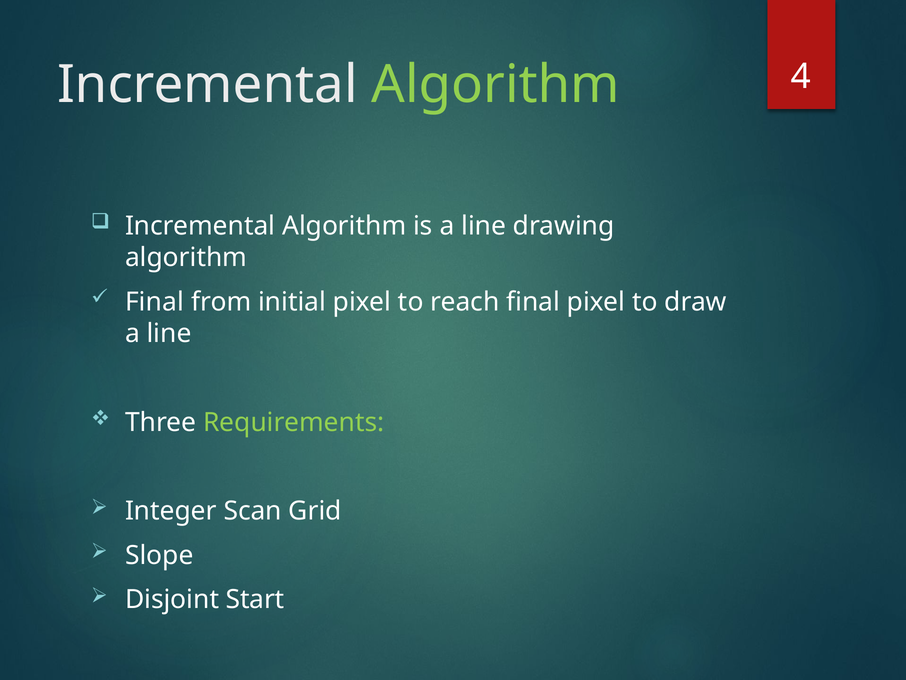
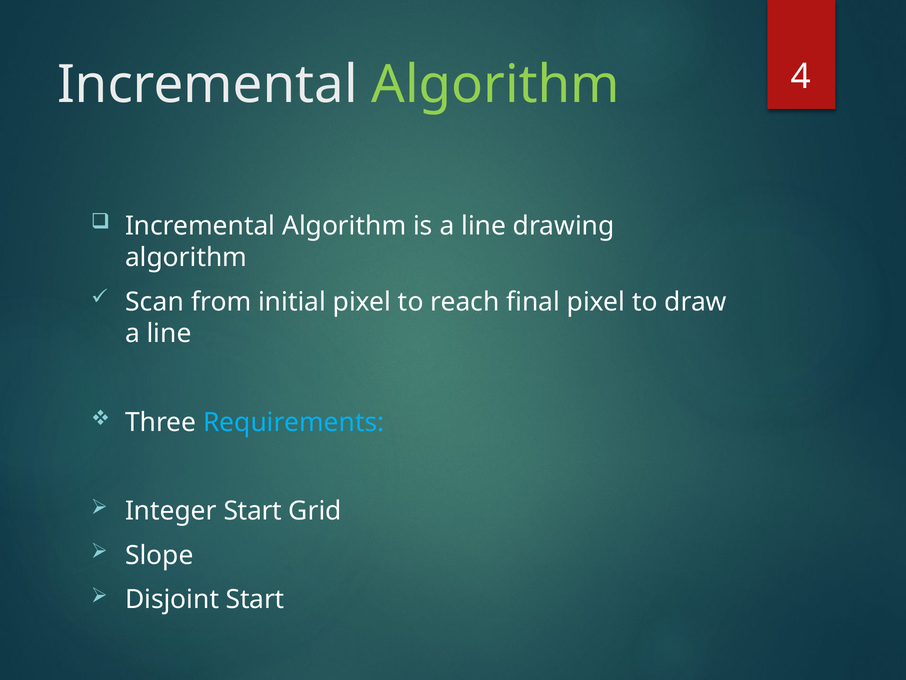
Final at (155, 302): Final -> Scan
Requirements colour: light green -> light blue
Integer Scan: Scan -> Start
